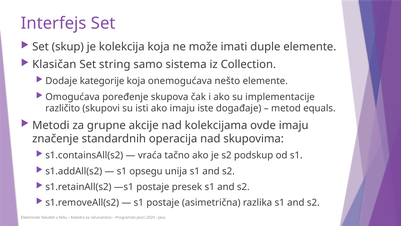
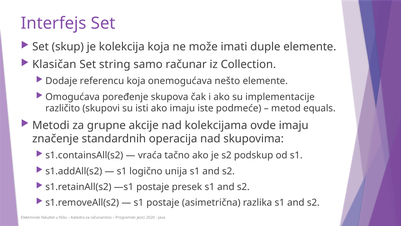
sistema: sistema -> računar
kategorije: kategorije -> referencu
događaje: događaje -> podmeće
opsegu: opsegu -> logično
